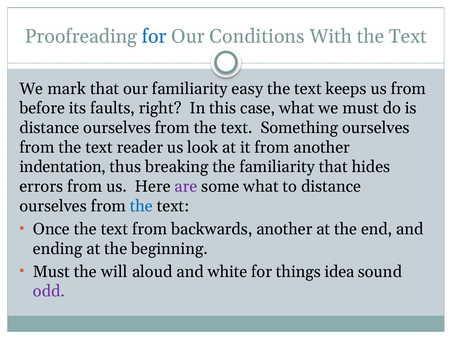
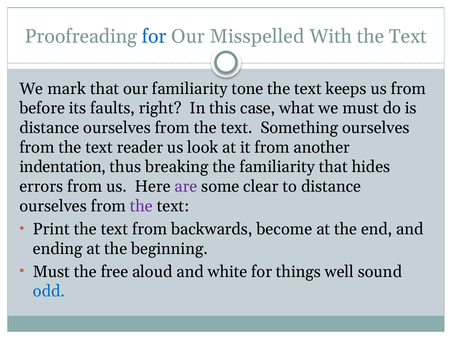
Conditions: Conditions -> Misspelled
easy: easy -> tone
some what: what -> clear
the at (141, 206) colour: blue -> purple
Once: Once -> Print
backwards another: another -> become
will: will -> free
idea: idea -> well
odd colour: purple -> blue
